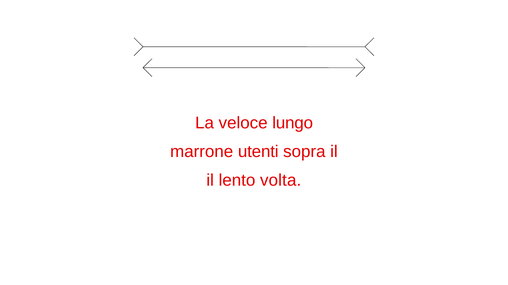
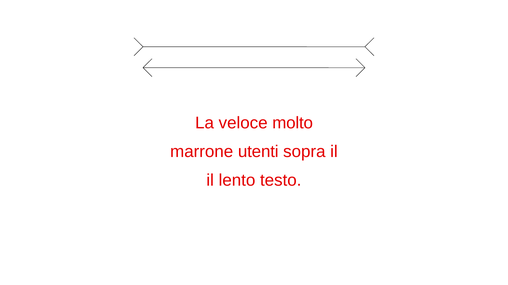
lungo: lungo -> molto
volta: volta -> testo
